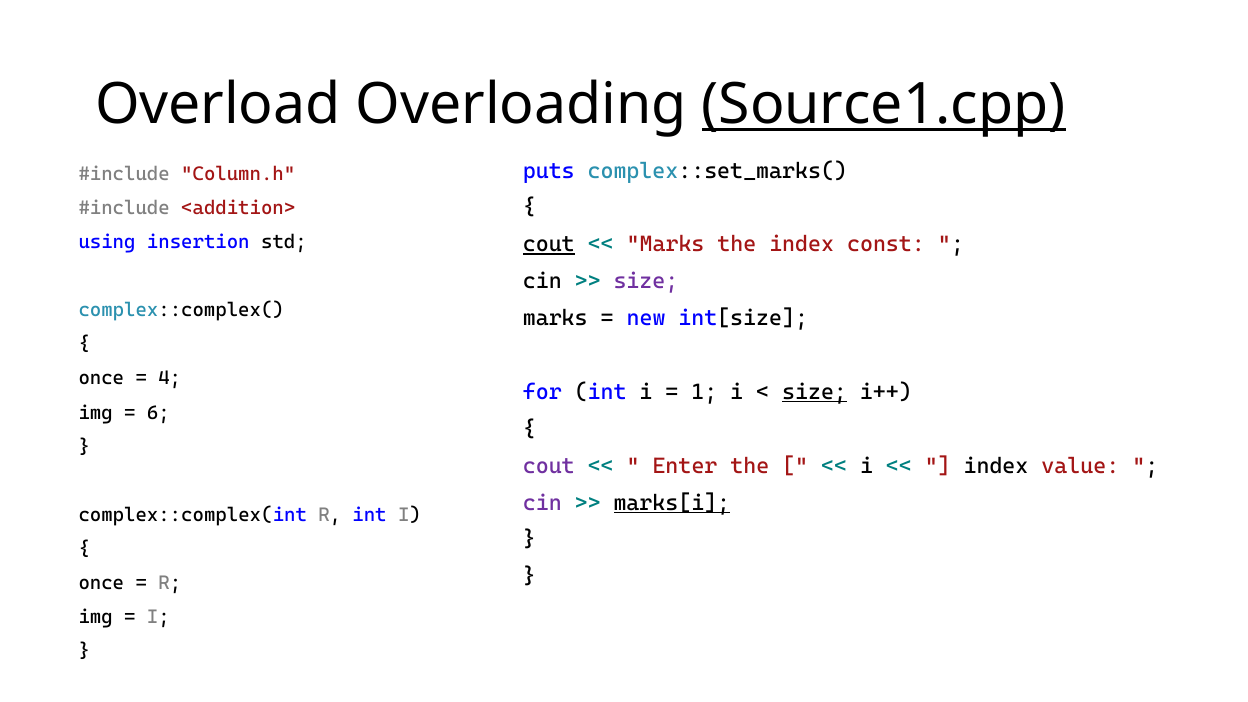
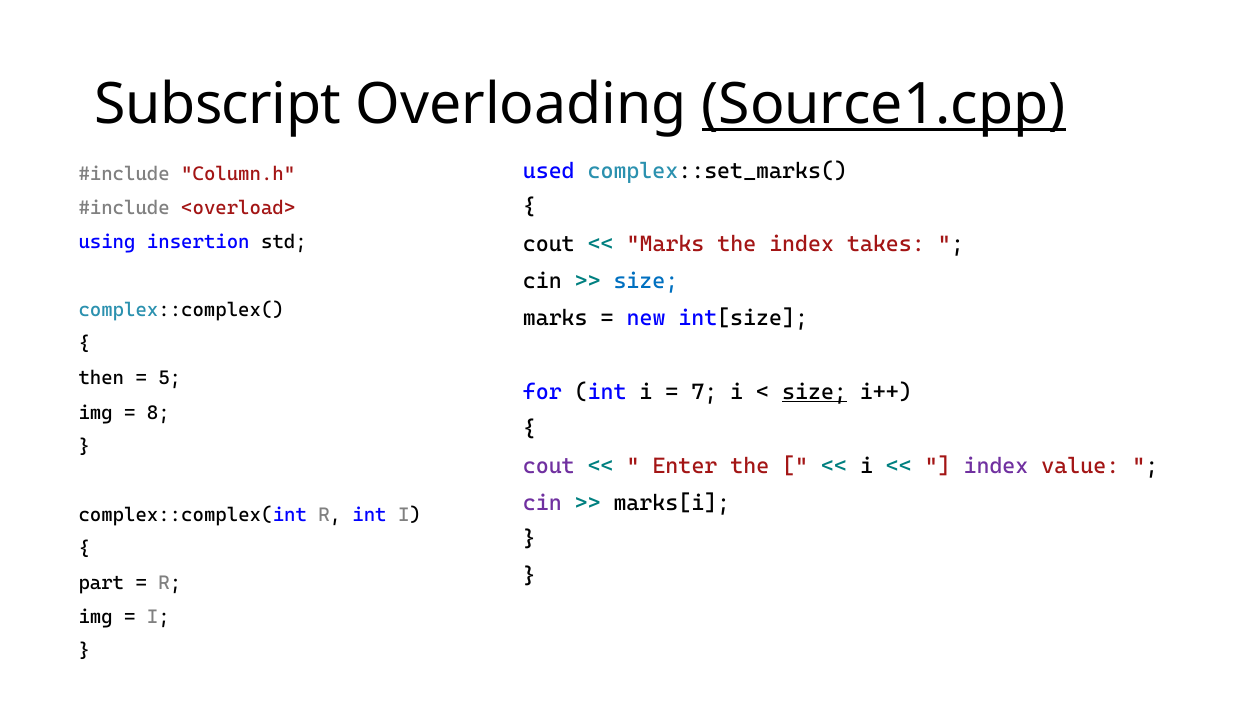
Overload: Overload -> Subscript
puts: puts -> used
<addition>: <addition> -> <overload>
cout at (549, 245) underline: present -> none
const: const -> takes
size at (646, 281) colour: purple -> blue
once at (101, 379): once -> then
4: 4 -> 5
1: 1 -> 7
6: 6 -> 8
index at (996, 466) colour: black -> purple
marks[i underline: present -> none
once at (101, 583): once -> part
